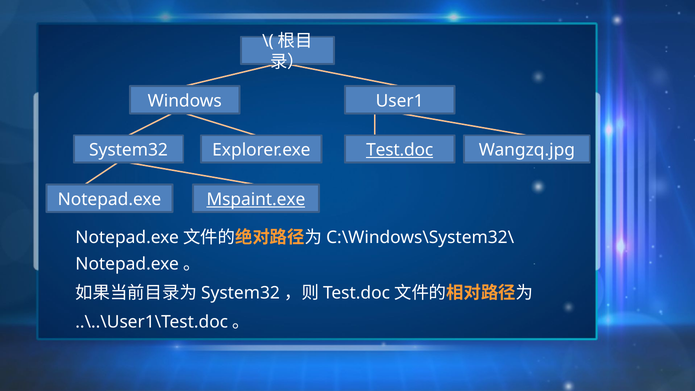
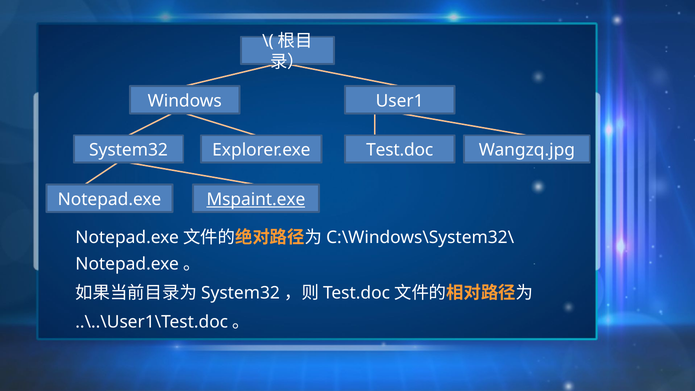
Test.doc underline: present -> none
